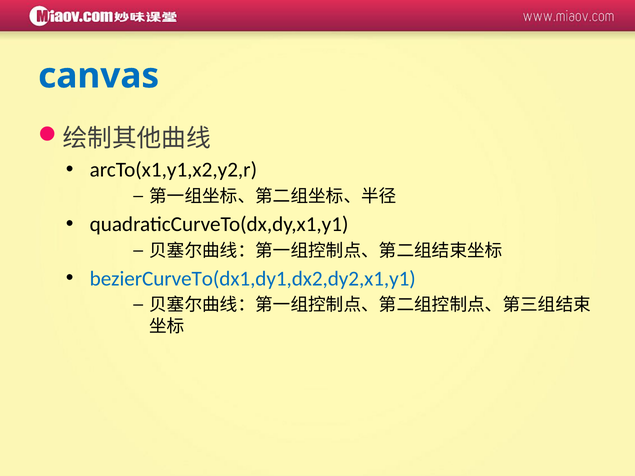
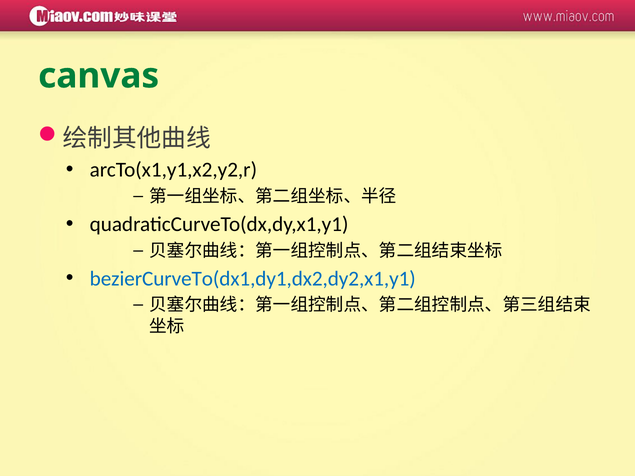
canvas colour: blue -> green
